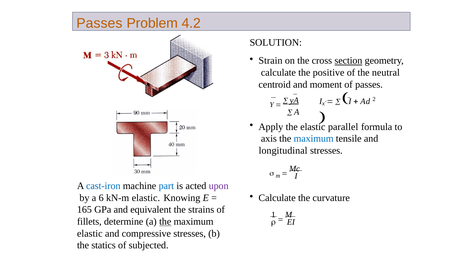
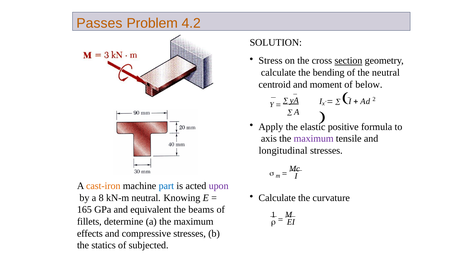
Strain: Strain -> Stress
positive: positive -> bending
of passes: passes -> below
parallel: parallel -> positive
maximum at (314, 139) colour: blue -> purple
cast-iron colour: blue -> orange
6: 6 -> 8
kN-m elastic: elastic -> neutral
strains: strains -> beams
the at (165, 221) underline: present -> none
elastic at (90, 233): elastic -> effects
